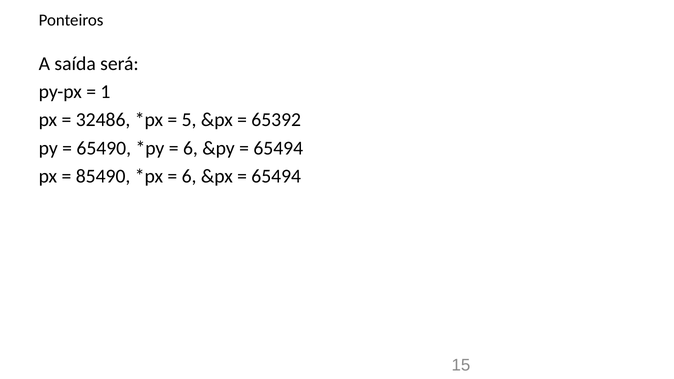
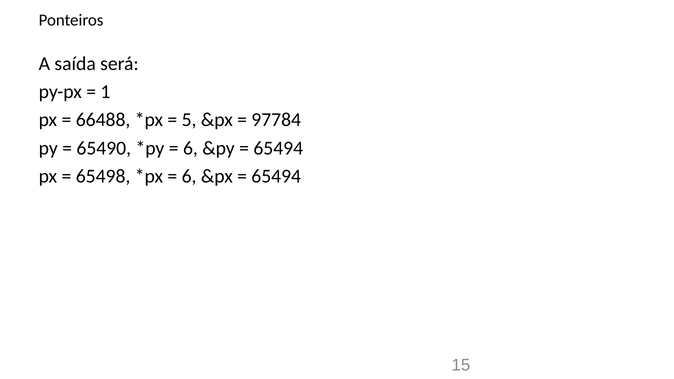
32486: 32486 -> 66488
65392: 65392 -> 97784
85490: 85490 -> 65498
